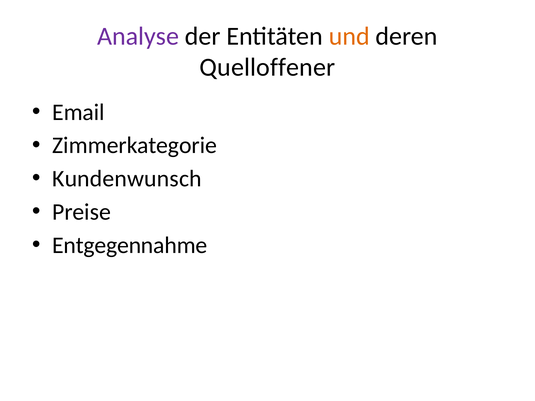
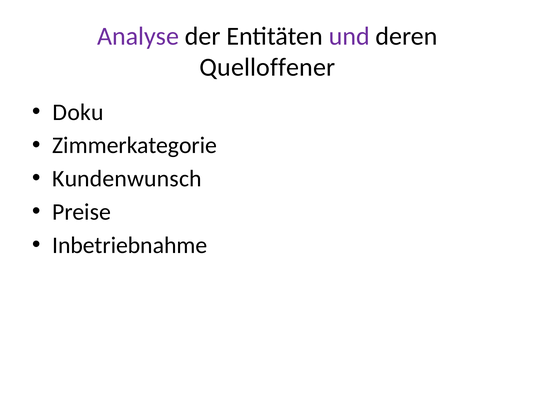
und colour: orange -> purple
Email: Email -> Doku
Entgegennahme: Entgegennahme -> Inbetriebnahme
